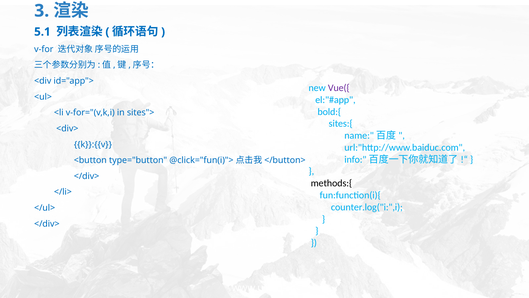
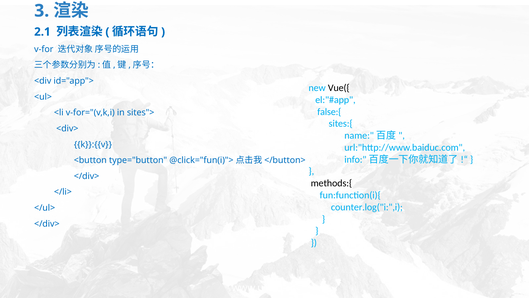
5.1: 5.1 -> 2.1
Vue({ colour: purple -> black
bold:{: bold:{ -> false:{
